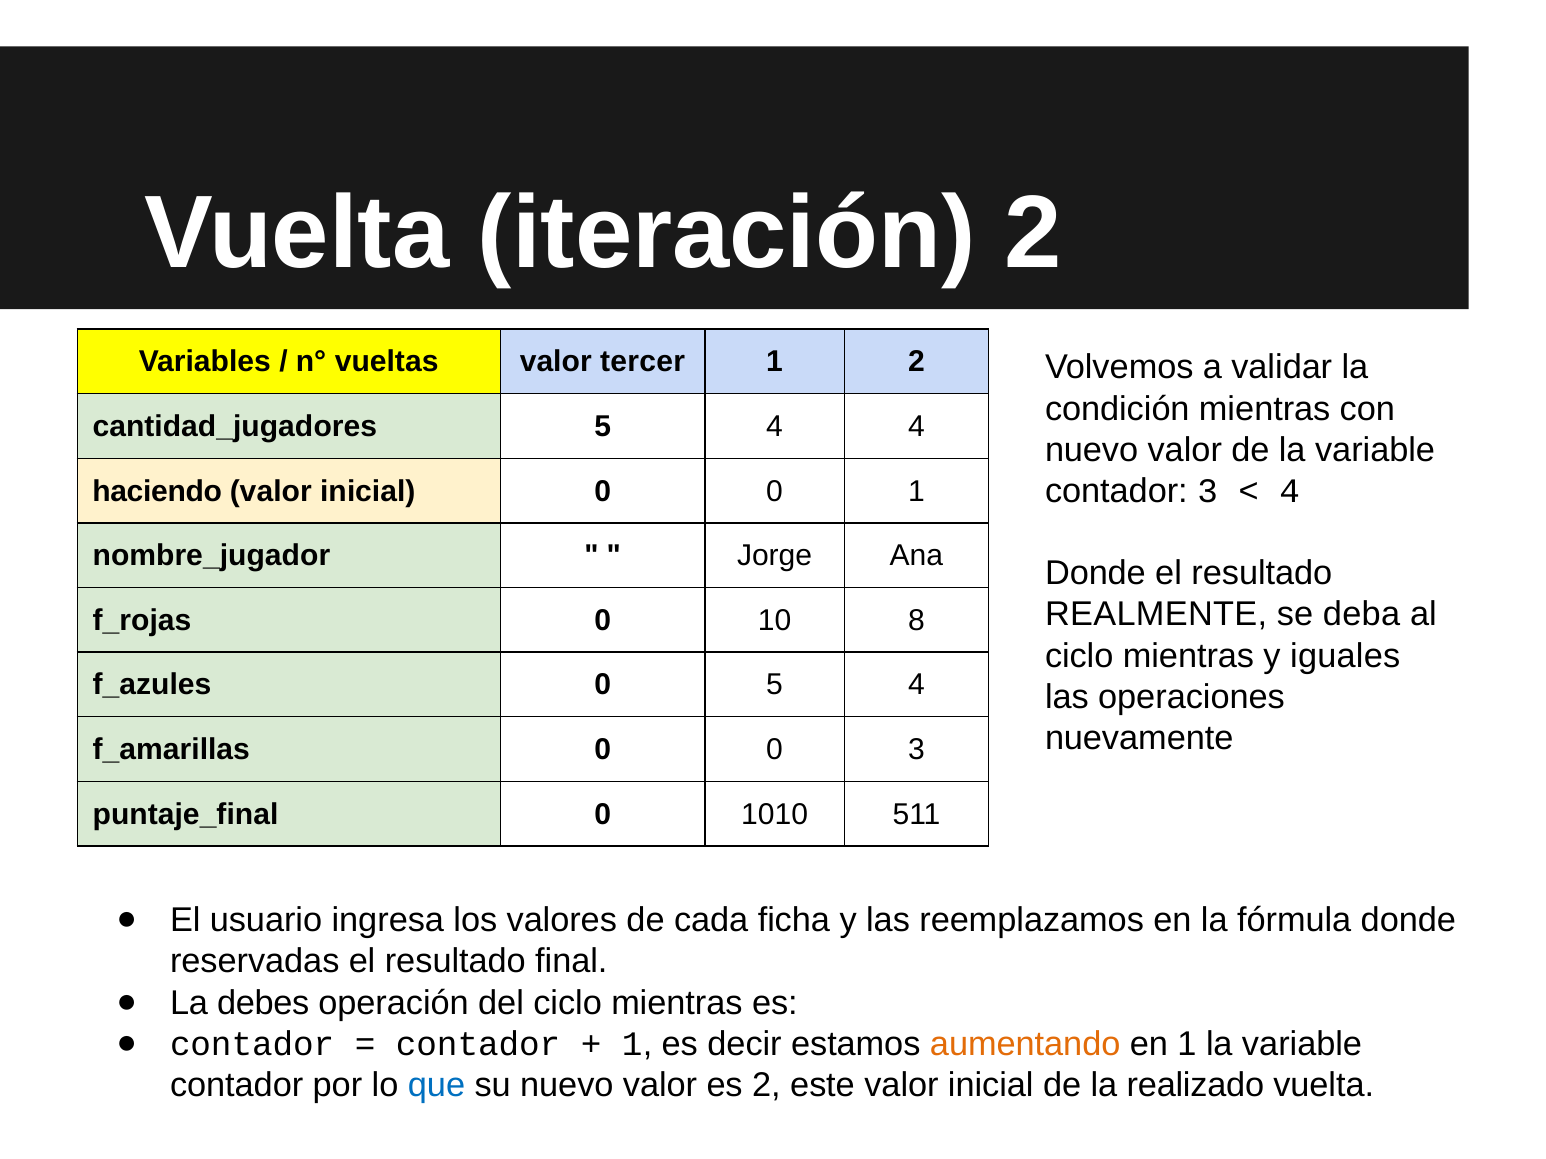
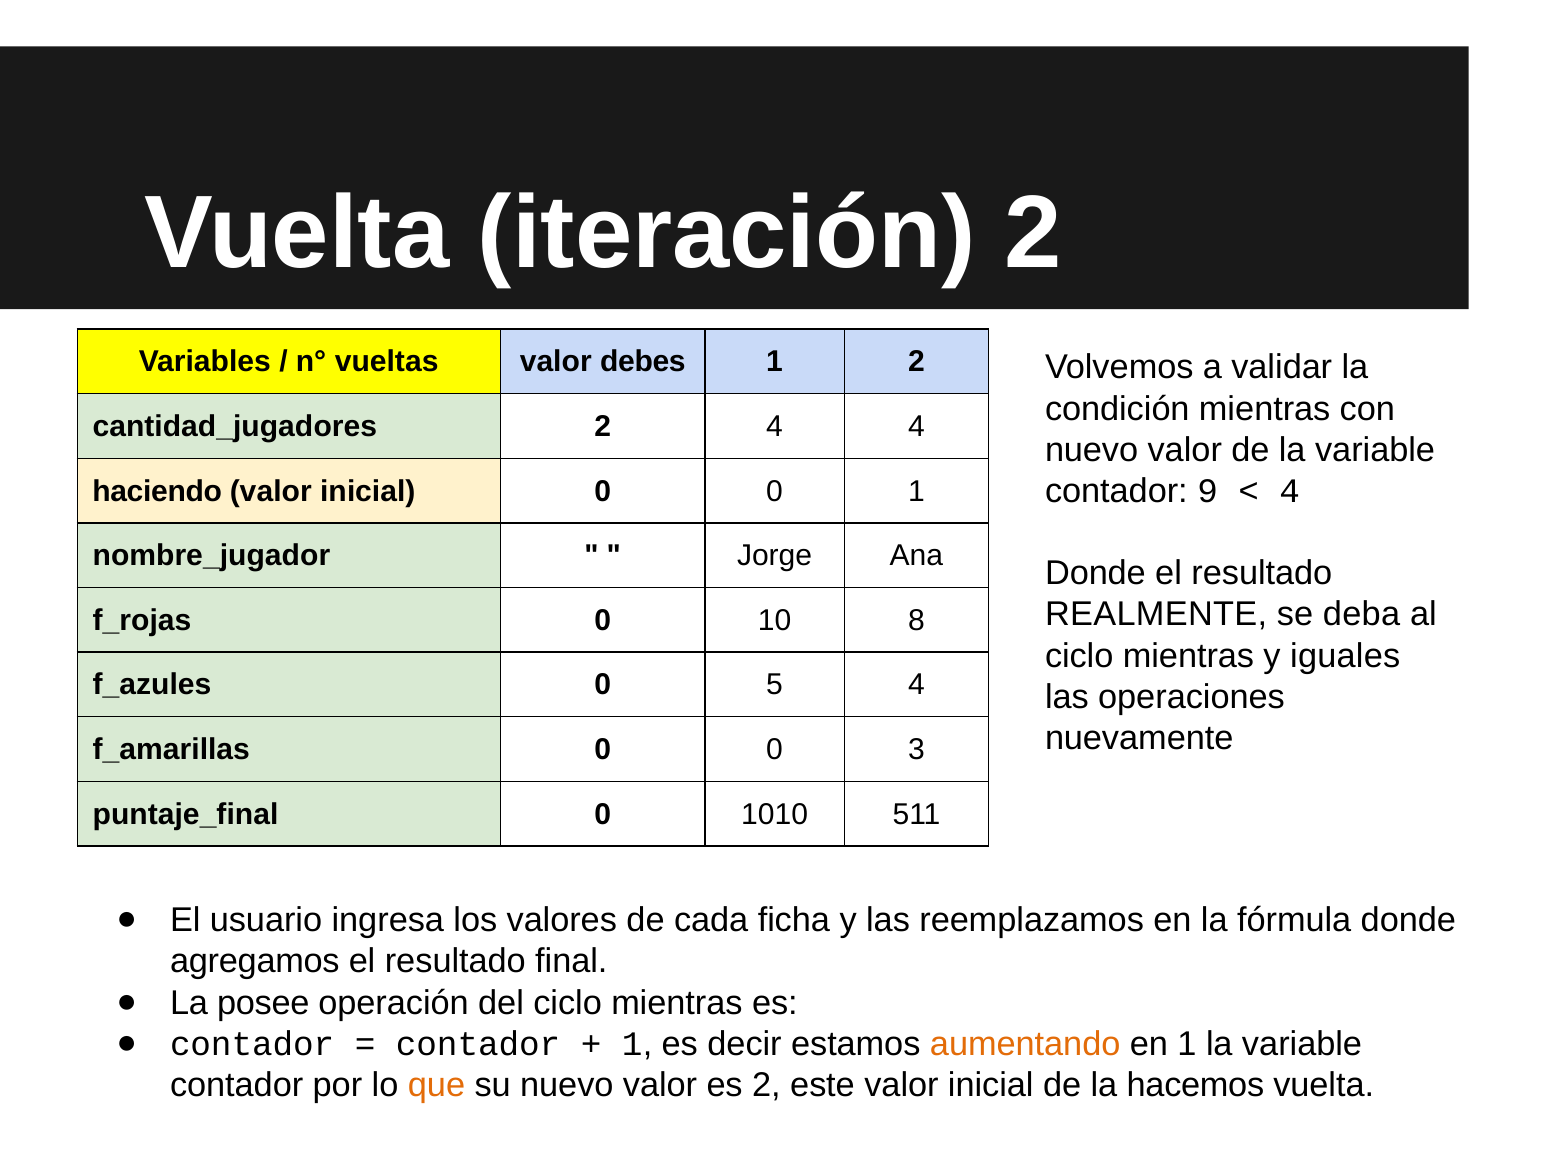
tercer: tercer -> debes
5 at (603, 427): 5 -> 2
contador 3: 3 -> 9
reservadas: reservadas -> agregamos
debes: debes -> posee
que colour: blue -> orange
realizado: realizado -> hacemos
